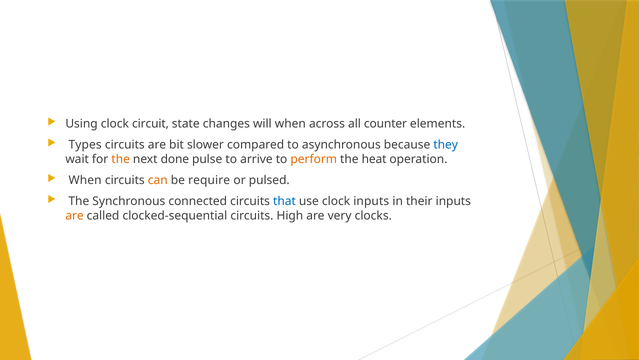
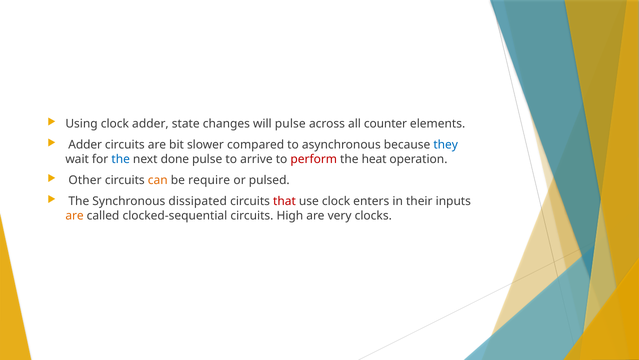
clock circuit: circuit -> adder
will when: when -> pulse
Types at (85, 145): Types -> Adder
the at (121, 159) colour: orange -> blue
perform colour: orange -> red
When at (85, 180): When -> Other
connected: connected -> dissipated
that colour: blue -> red
clock inputs: inputs -> enters
